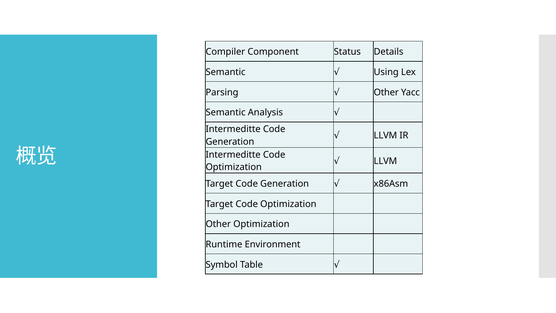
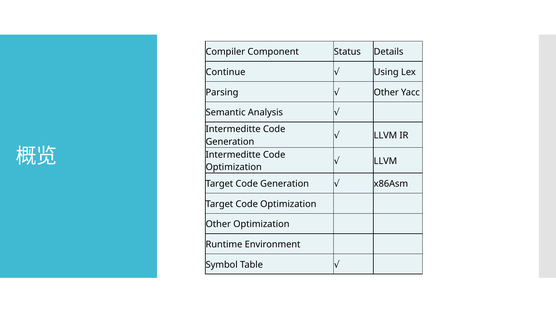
Semantic at (226, 72): Semantic -> Continue
